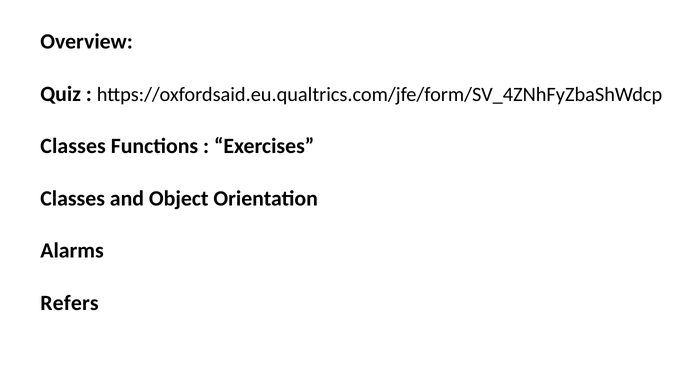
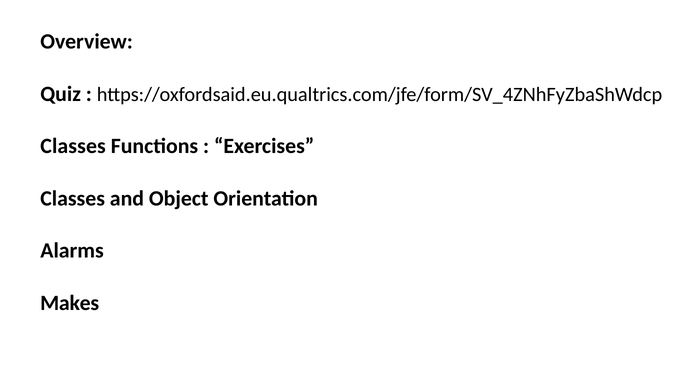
Refers: Refers -> Makes
